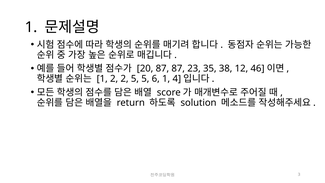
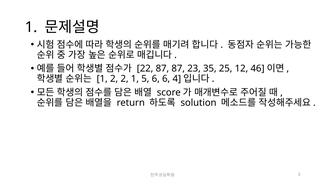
20: 20 -> 22
38: 38 -> 25
2 5: 5 -> 1
6 1: 1 -> 6
